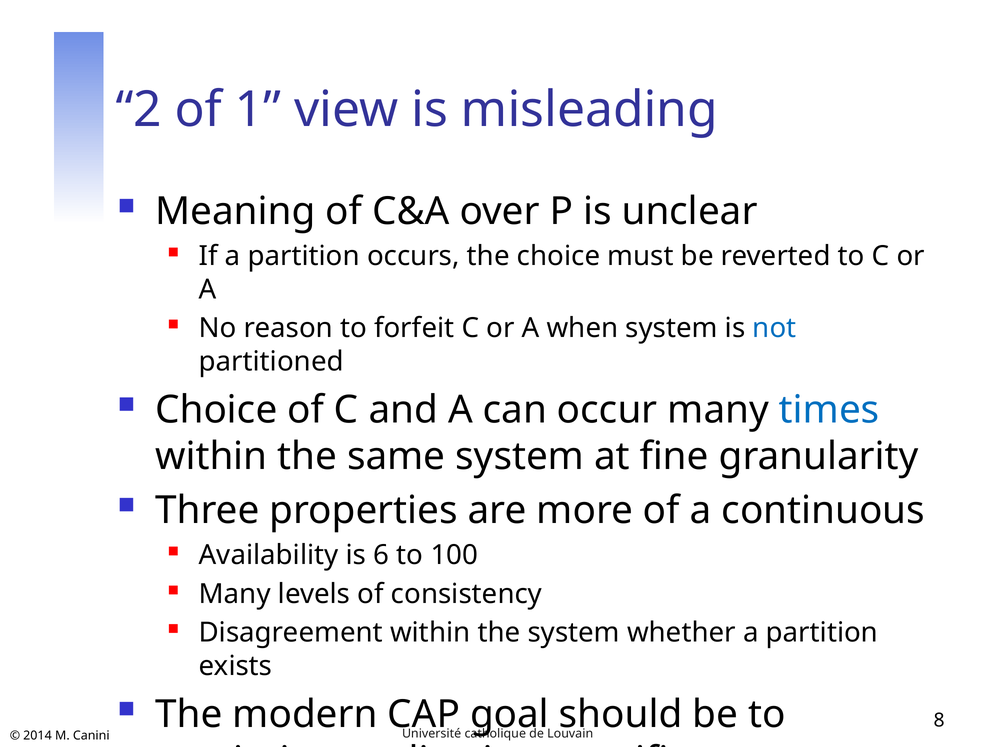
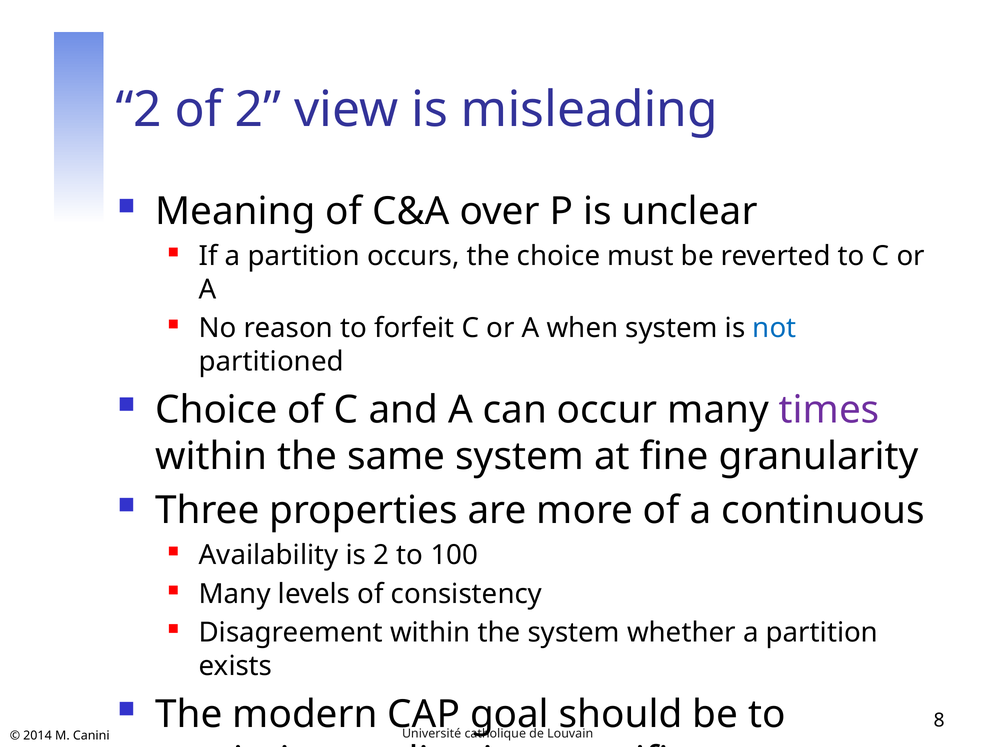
of 1: 1 -> 2
times colour: blue -> purple
is 6: 6 -> 2
